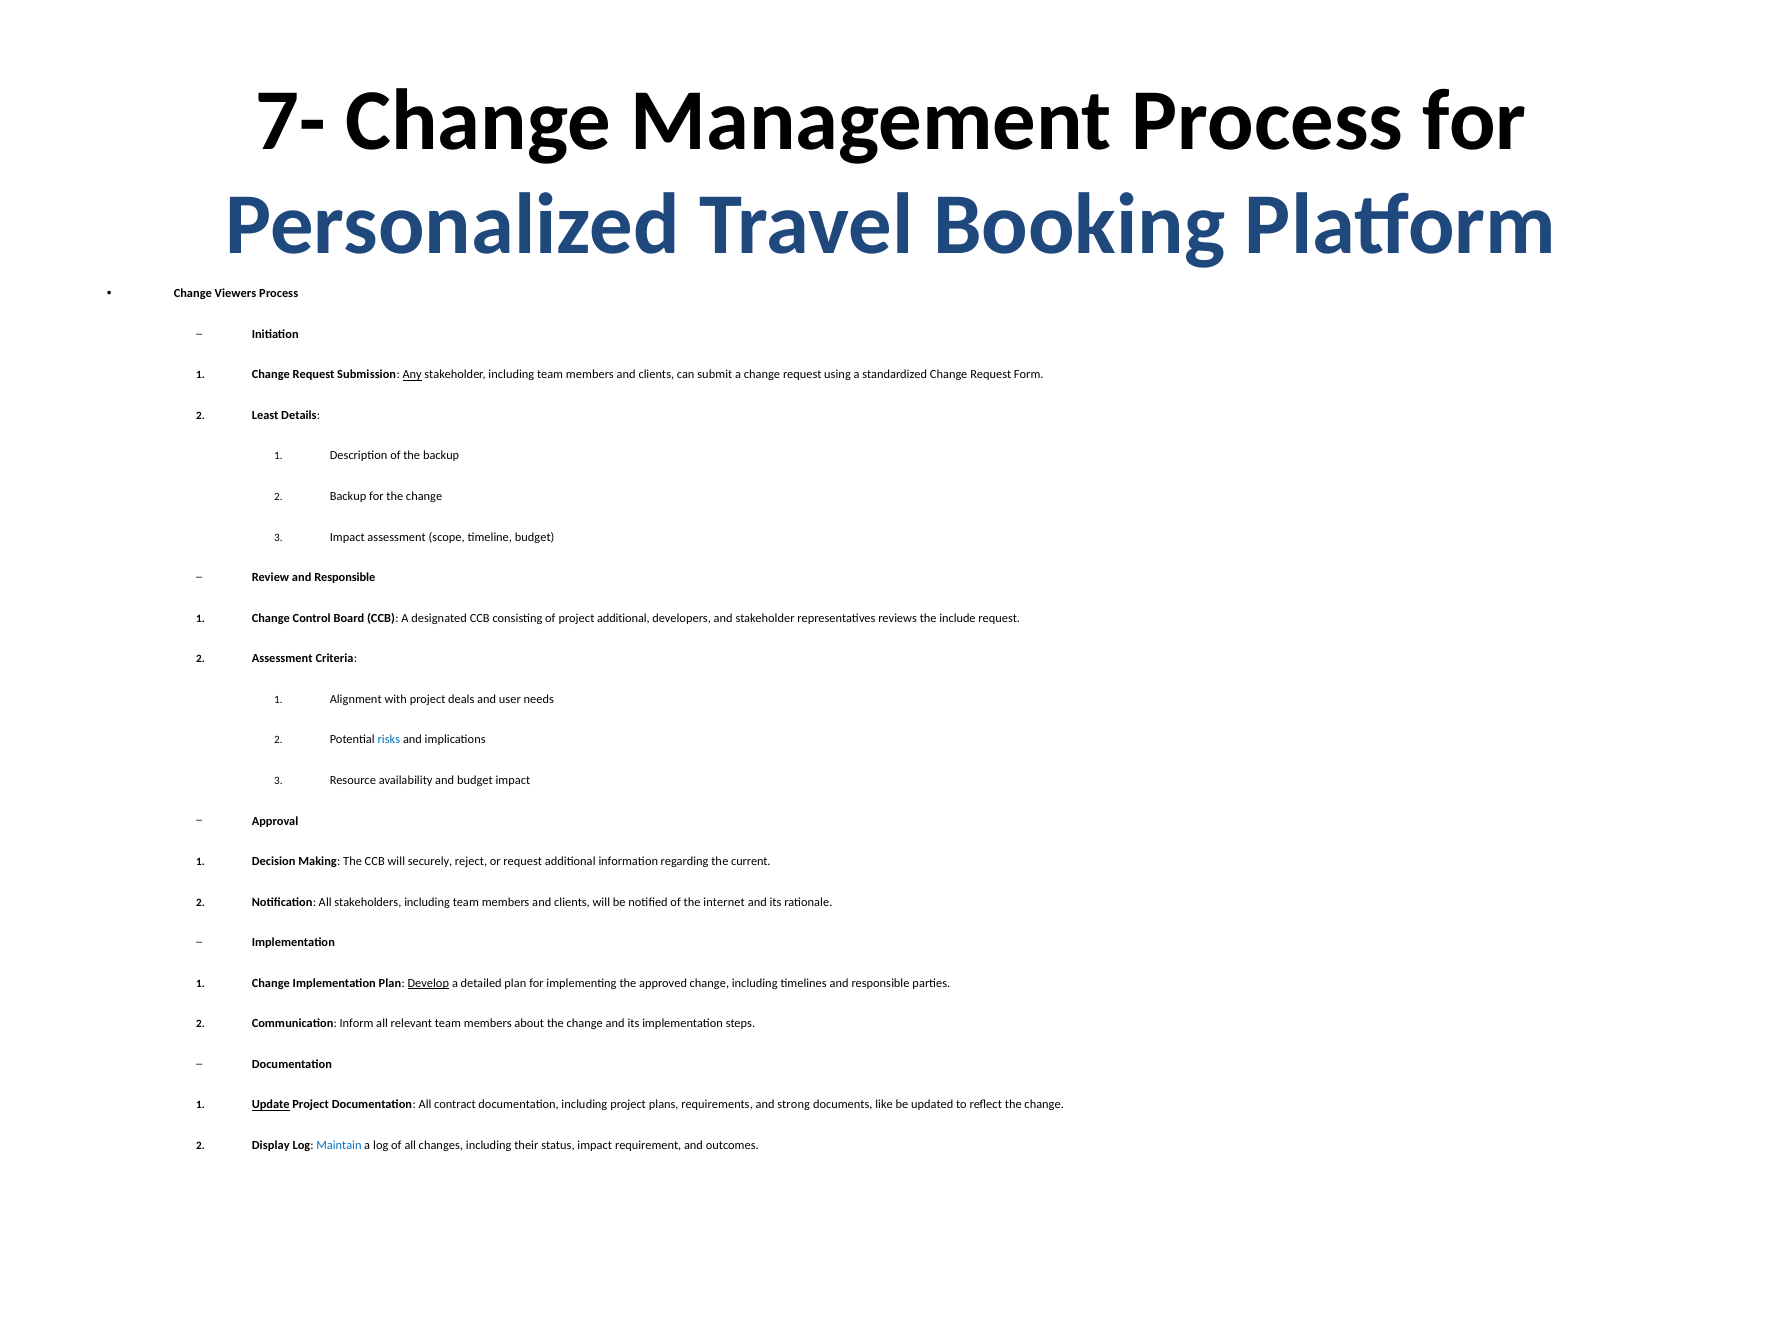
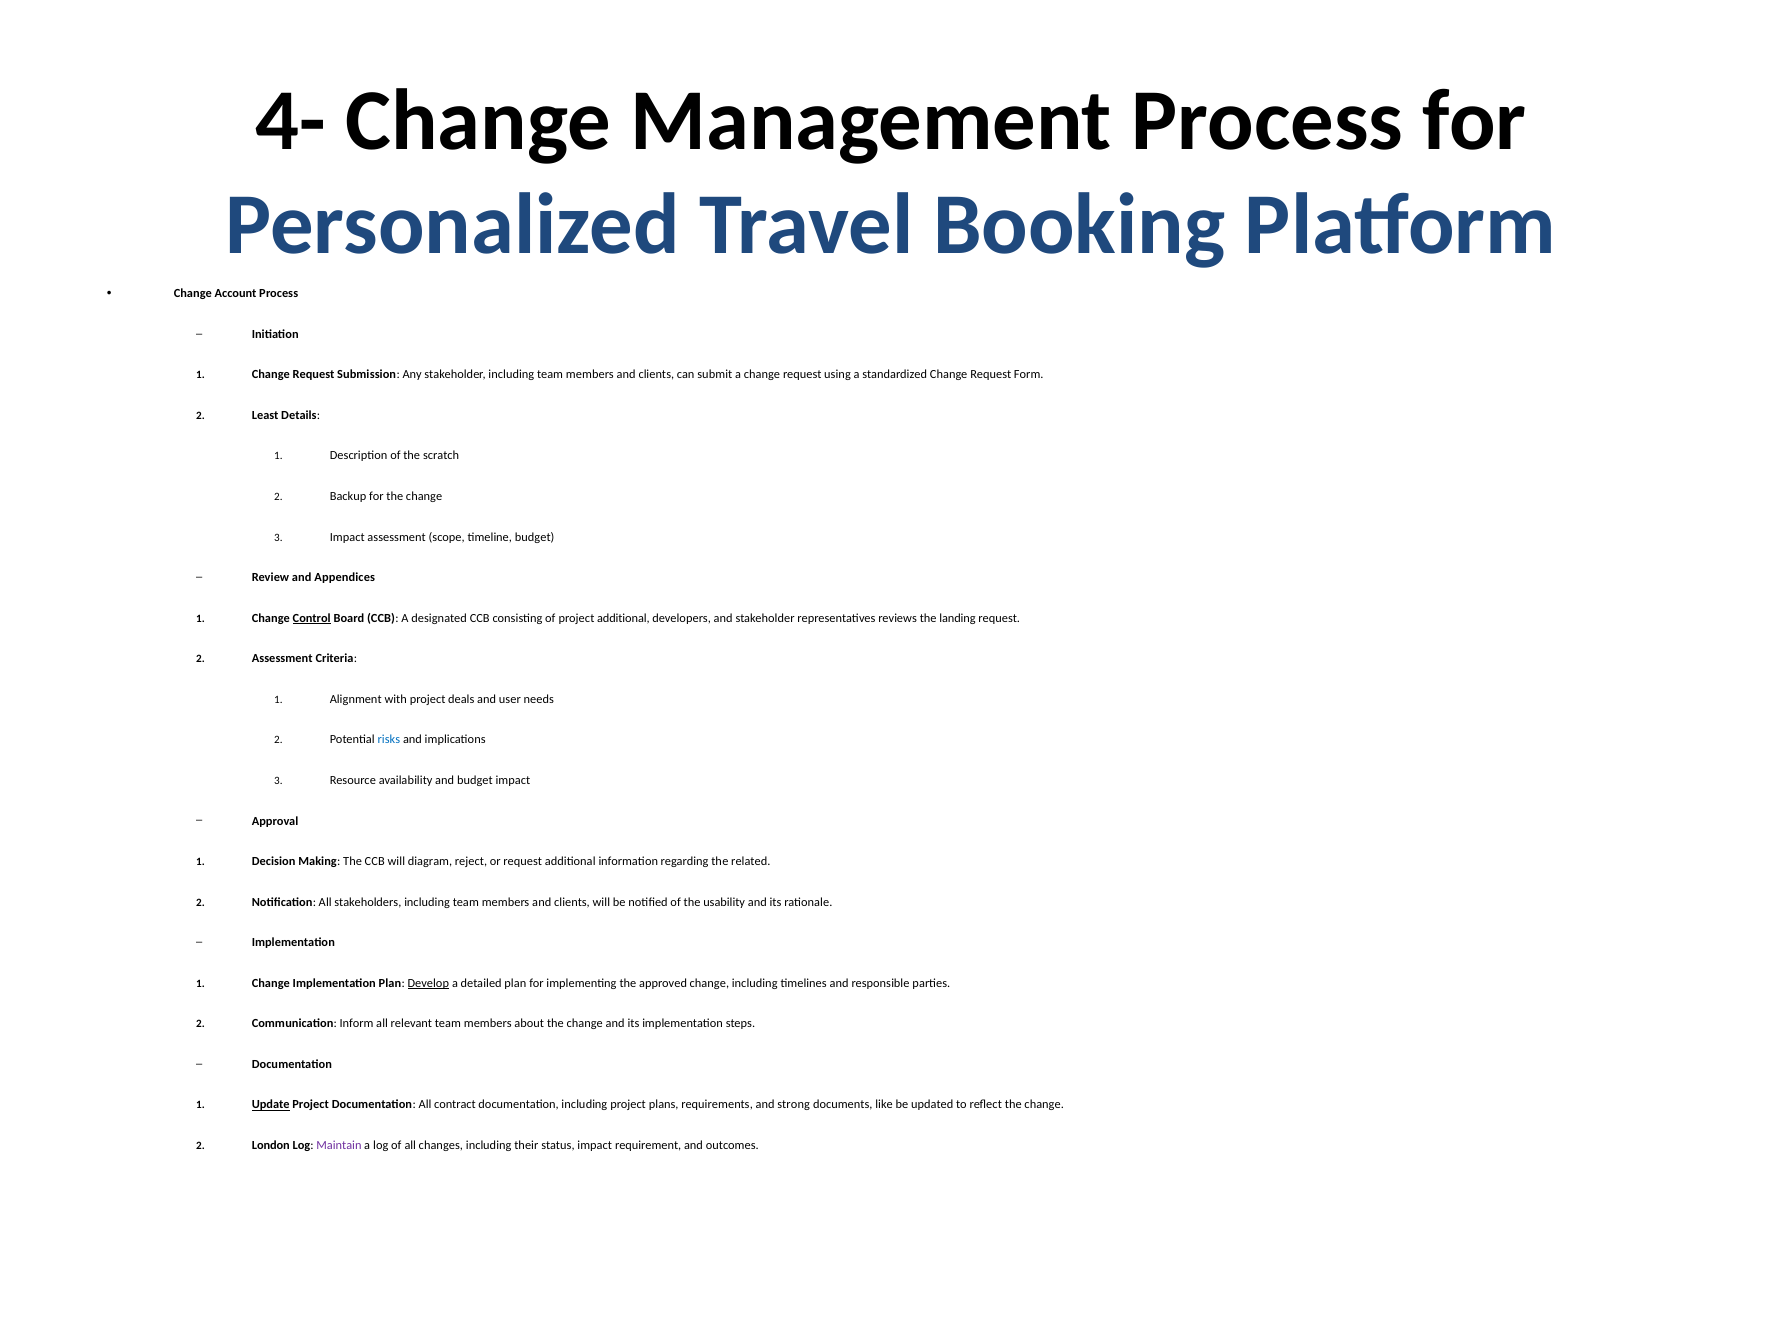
7-: 7- -> 4-
Viewers: Viewers -> Account
Any underline: present -> none
the backup: backup -> scratch
Review and Responsible: Responsible -> Appendices
Control underline: none -> present
include: include -> landing
securely: securely -> diagram
current: current -> related
internet: internet -> usability
Display: Display -> London
Maintain colour: blue -> purple
